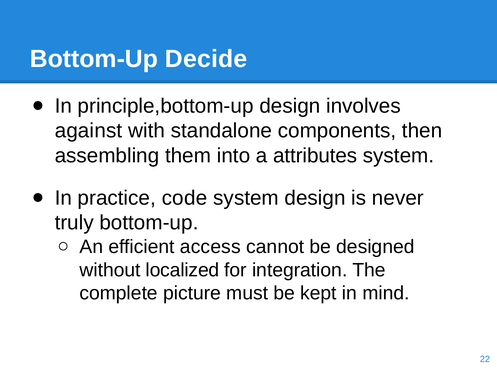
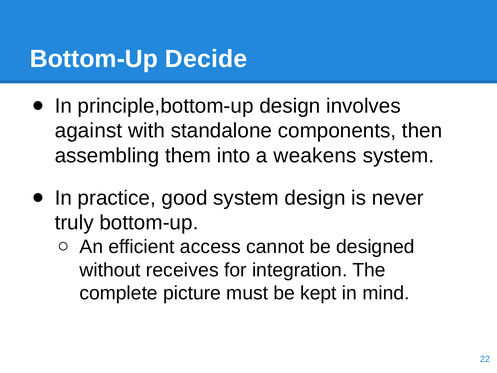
attributes: attributes -> weakens
code: code -> good
localized: localized -> receives
